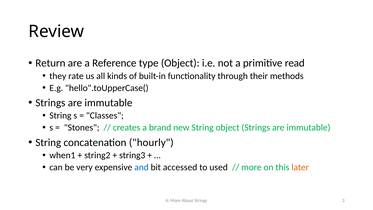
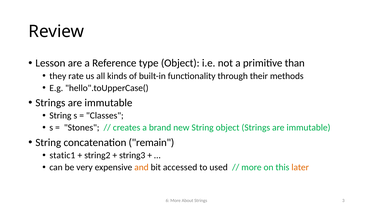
Return: Return -> Lesson
read: read -> than
hourly: hourly -> remain
when1: when1 -> static1
and colour: blue -> orange
